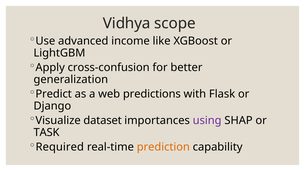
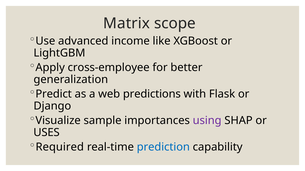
Vidhya: Vidhya -> Matrix
cross-confusion: cross-confusion -> cross-employee
dataset: dataset -> sample
TASK: TASK -> USES
prediction colour: orange -> blue
